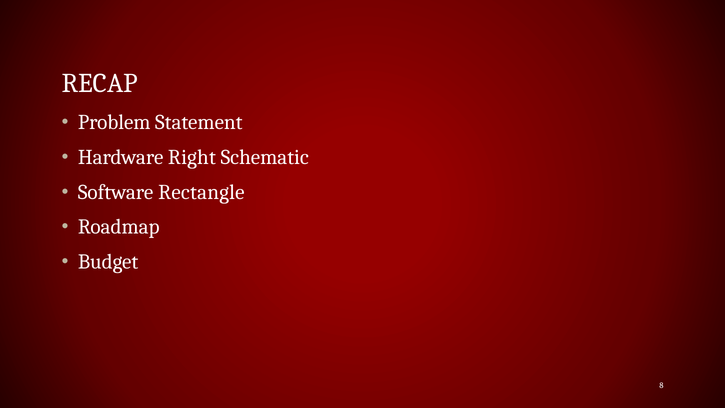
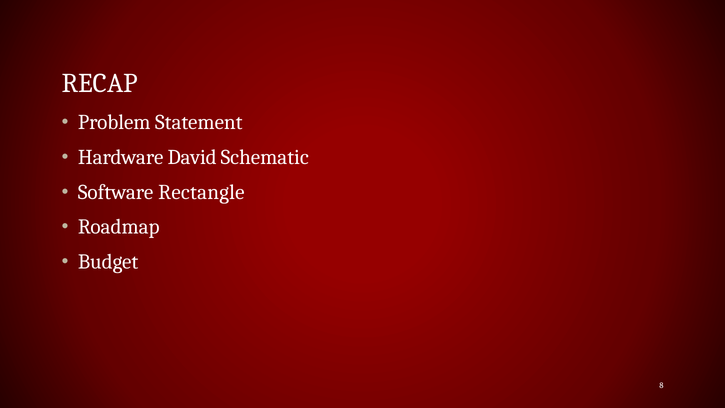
Right: Right -> David
